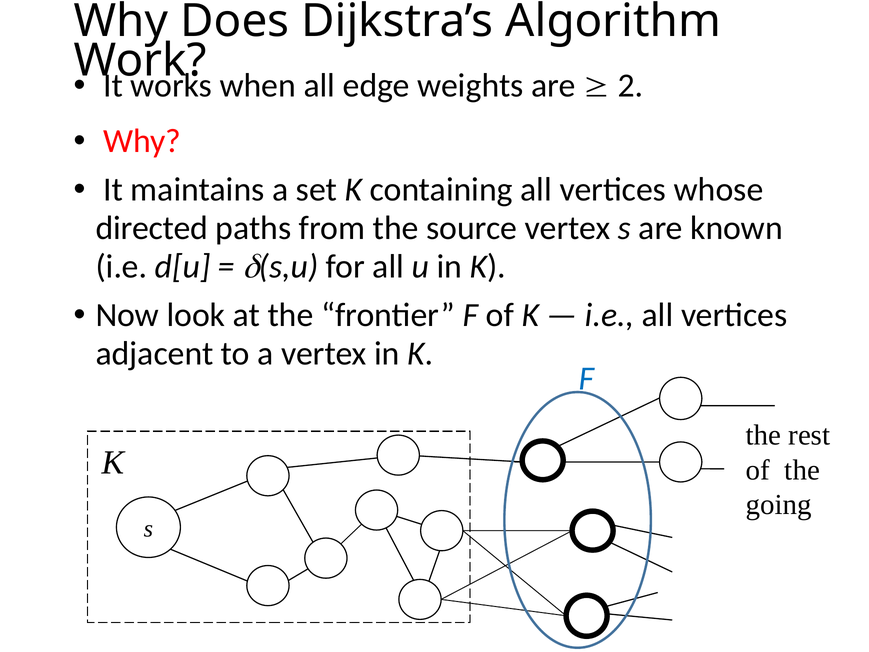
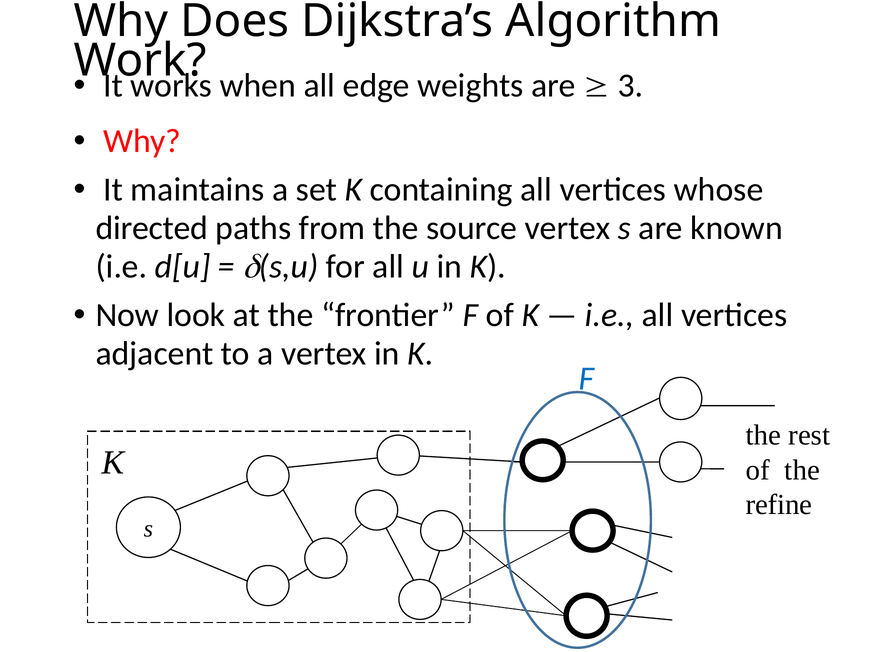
2: 2 -> 3
going: going -> refine
